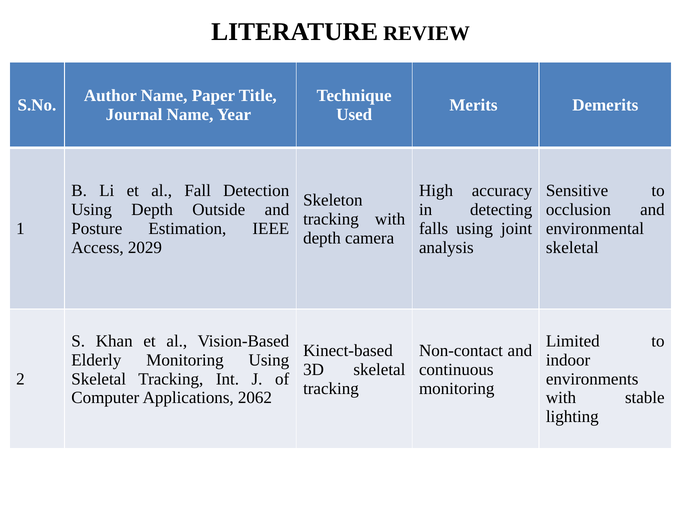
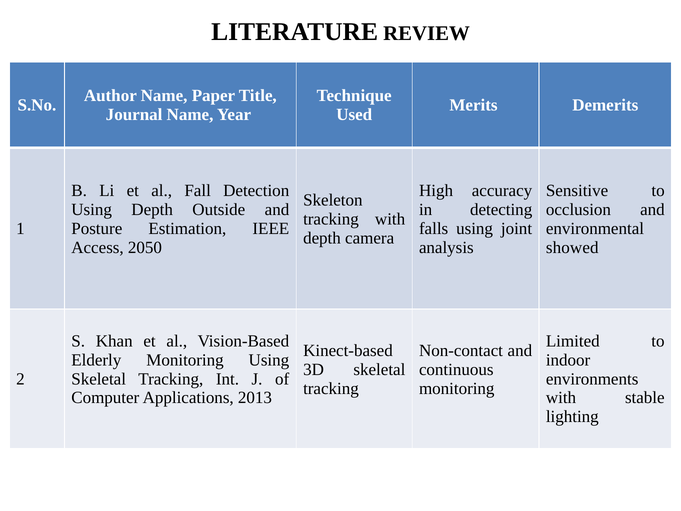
2029: 2029 -> 2050
skeletal at (572, 247): skeletal -> showed
2062: 2062 -> 2013
